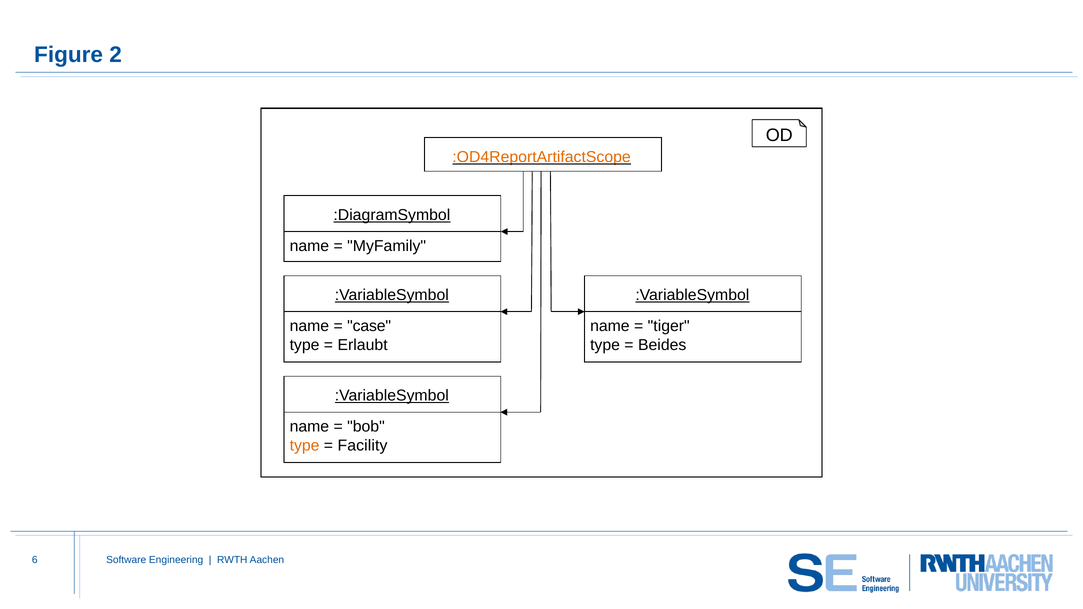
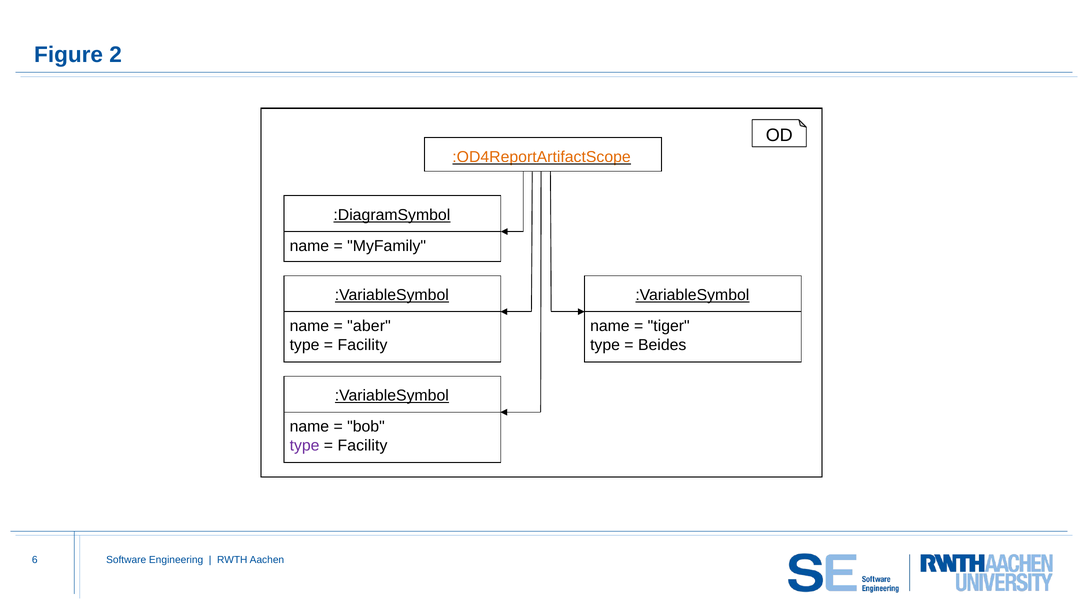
case: case -> aber
Erlaubt at (363, 345): Erlaubt -> Facility
type at (305, 446) colour: orange -> purple
